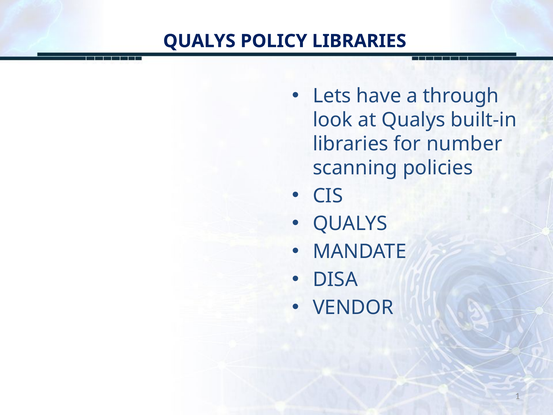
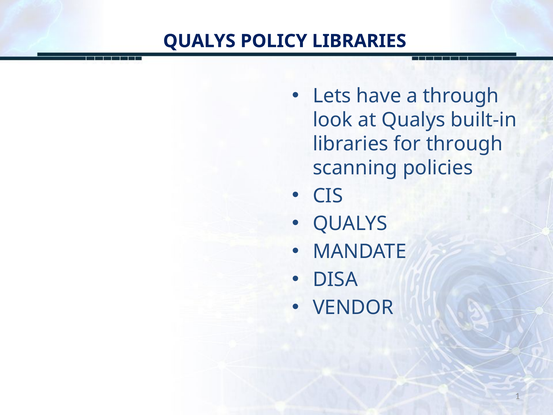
for number: number -> through
